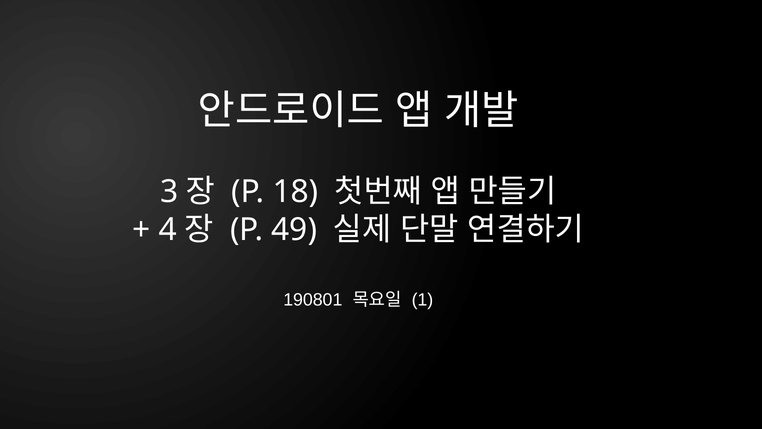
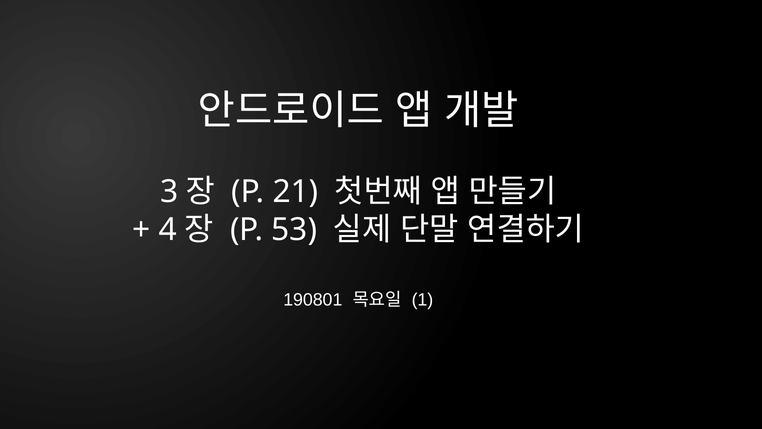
18: 18 -> 21
49: 49 -> 53
